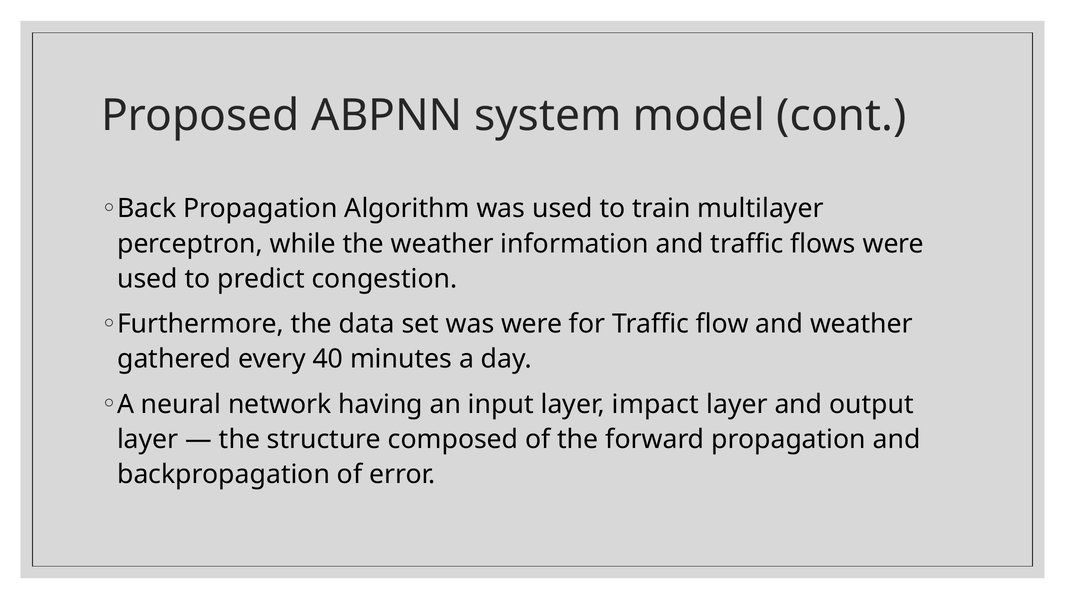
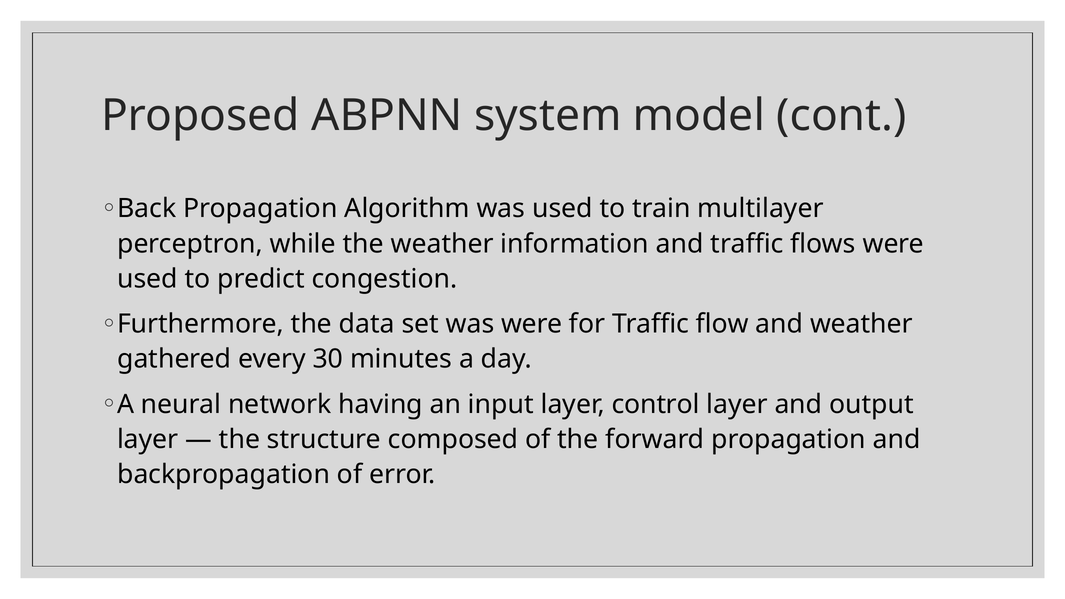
40: 40 -> 30
impact: impact -> control
